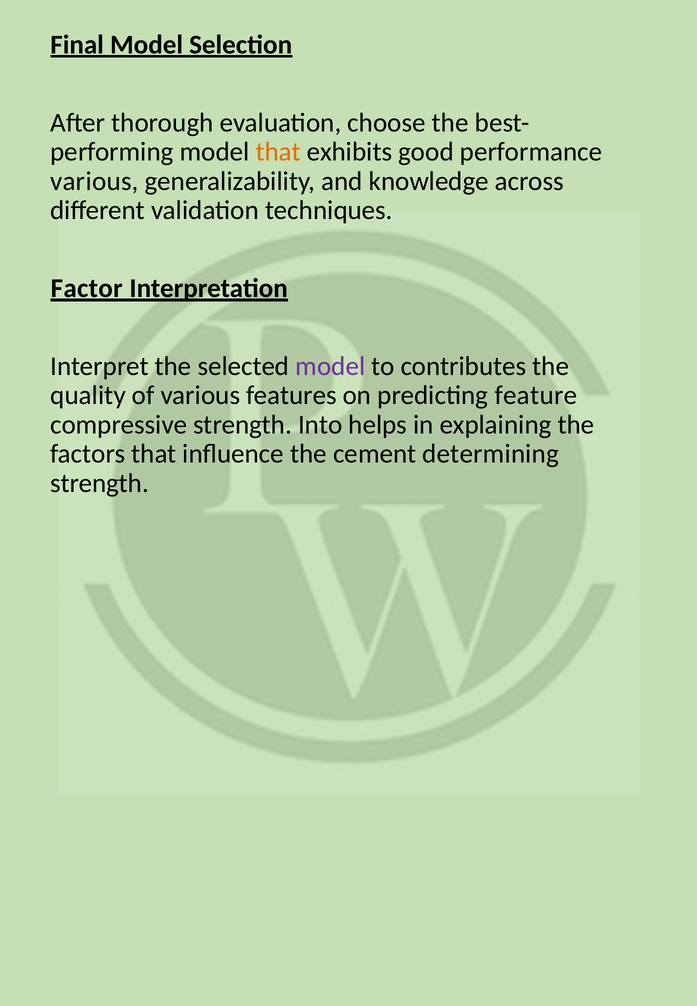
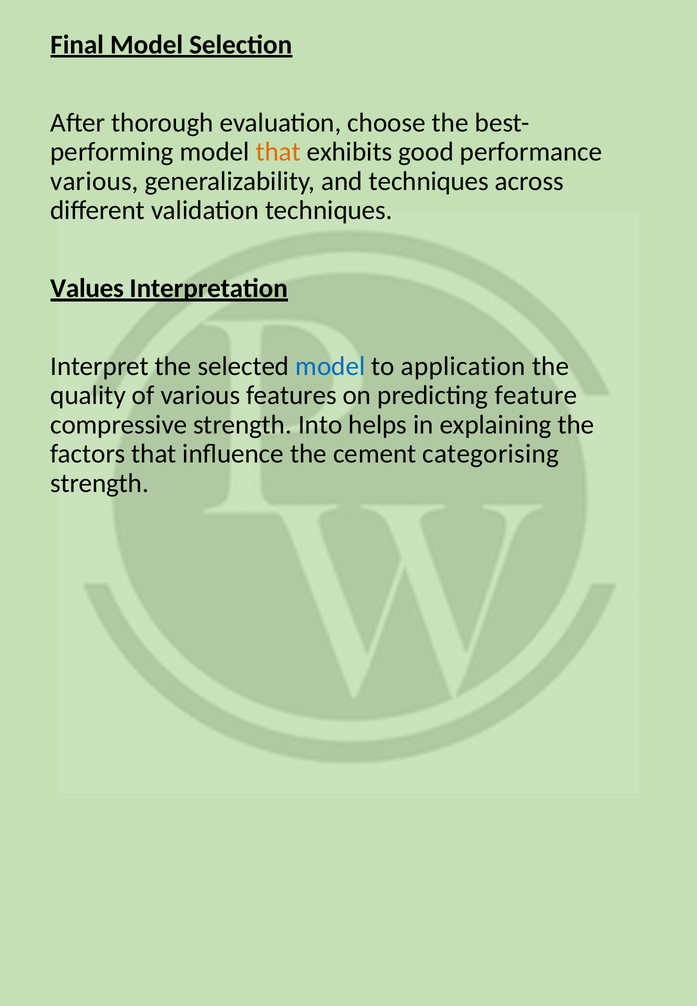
and knowledge: knowledge -> techniques
Factor: Factor -> Values
model at (330, 366) colour: purple -> blue
contributes: contributes -> application
determining: determining -> categorising
